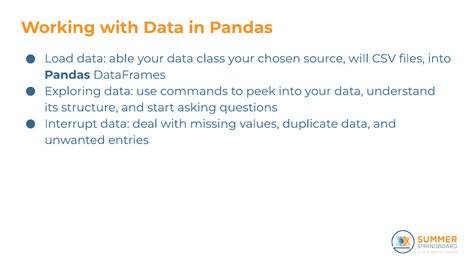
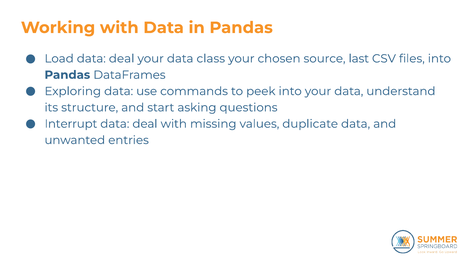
Load data able: able -> deal
will: will -> last
